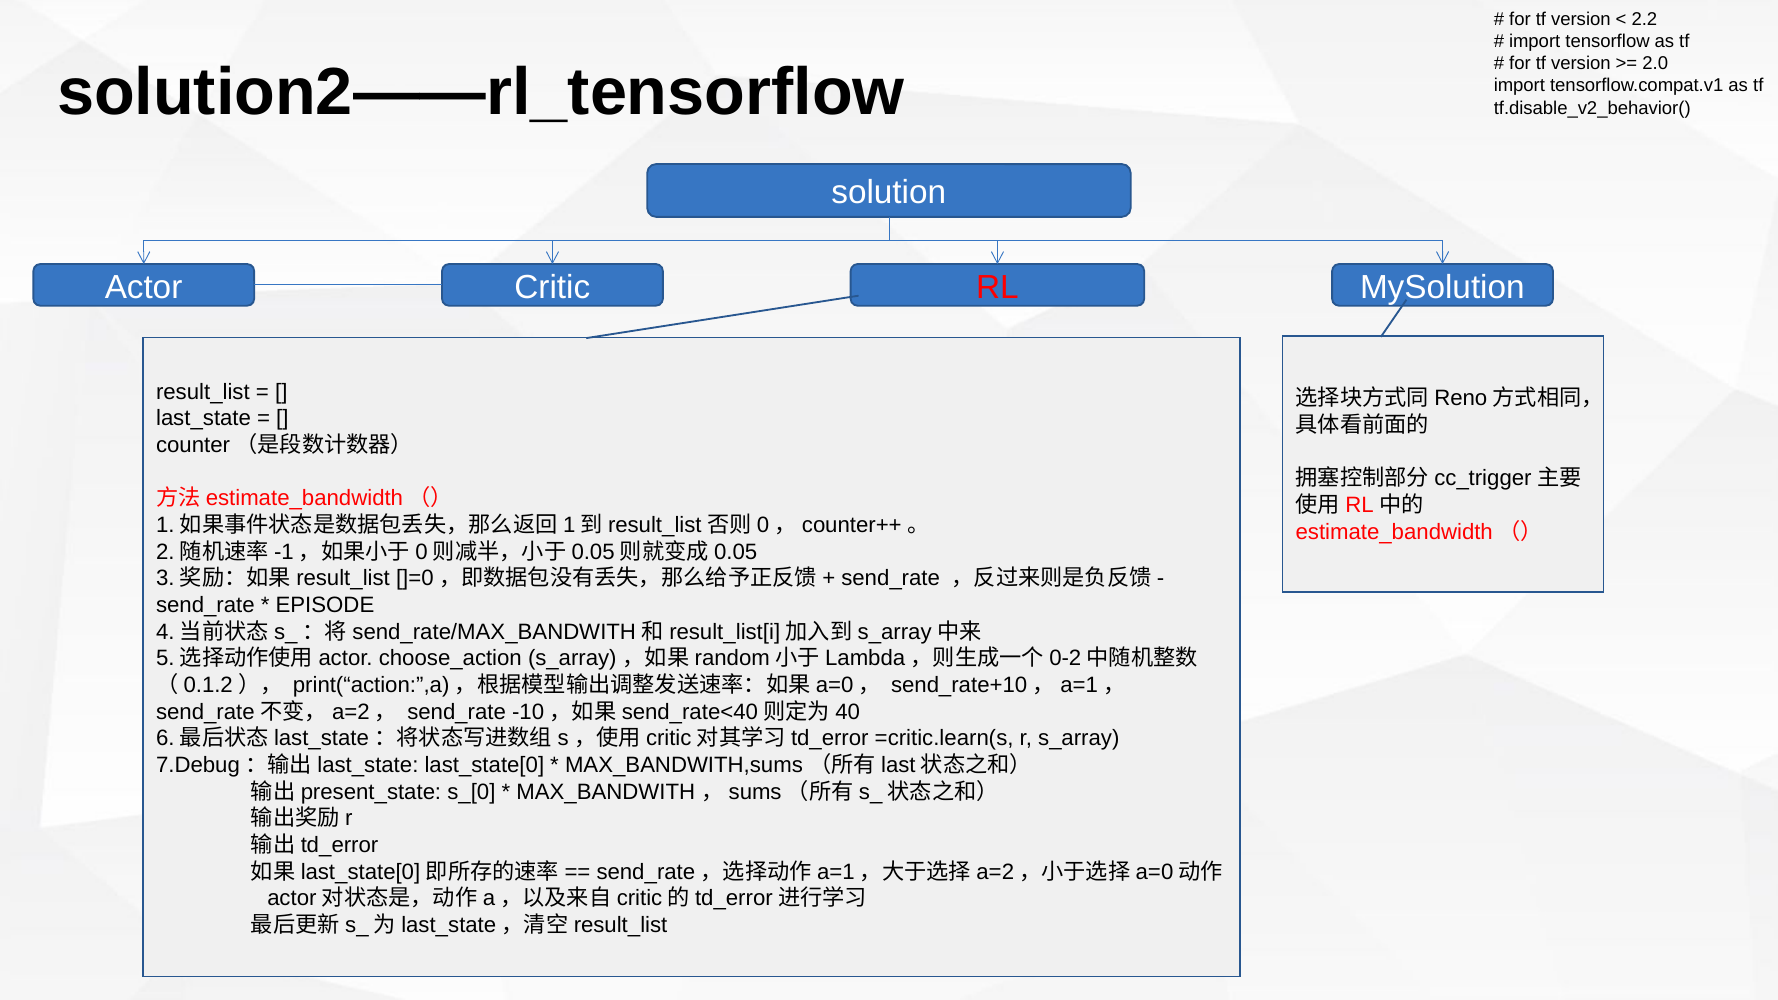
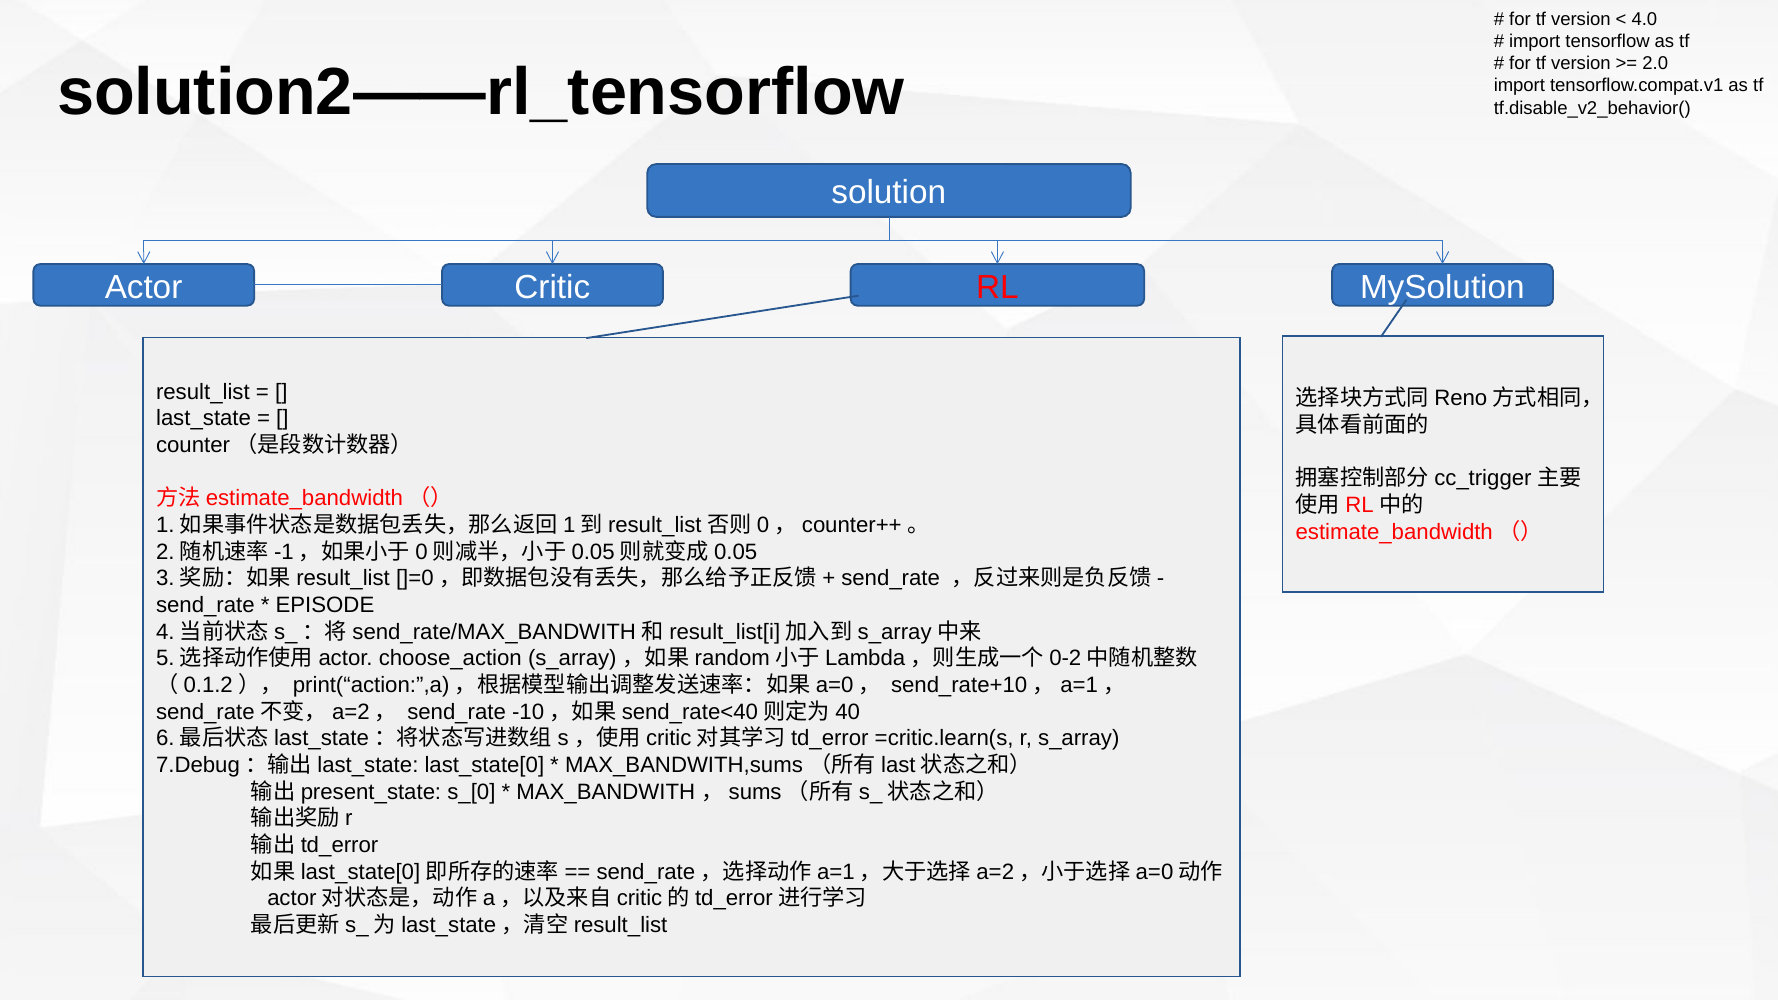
2.2: 2.2 -> 4.0
